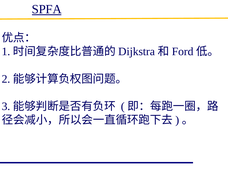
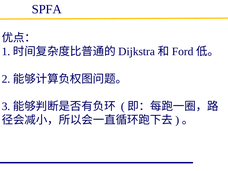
SPFA underline: present -> none
